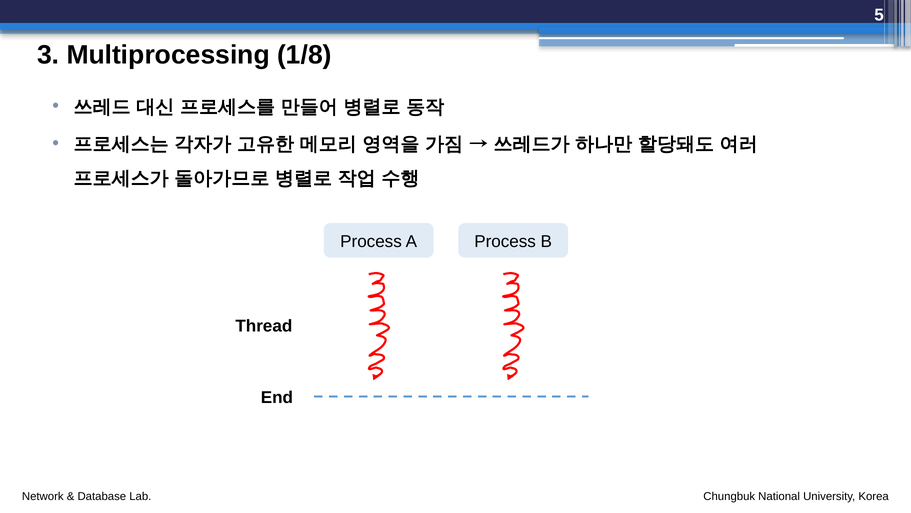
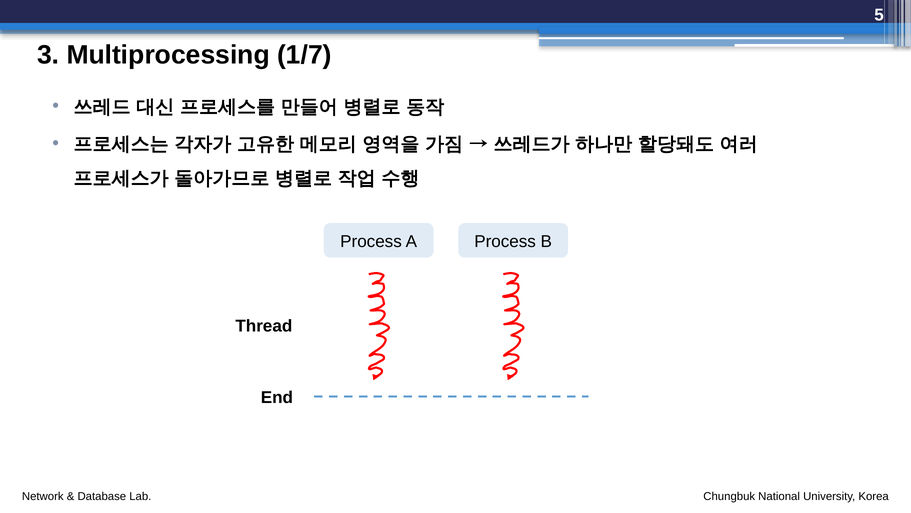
1/8: 1/8 -> 1/7
